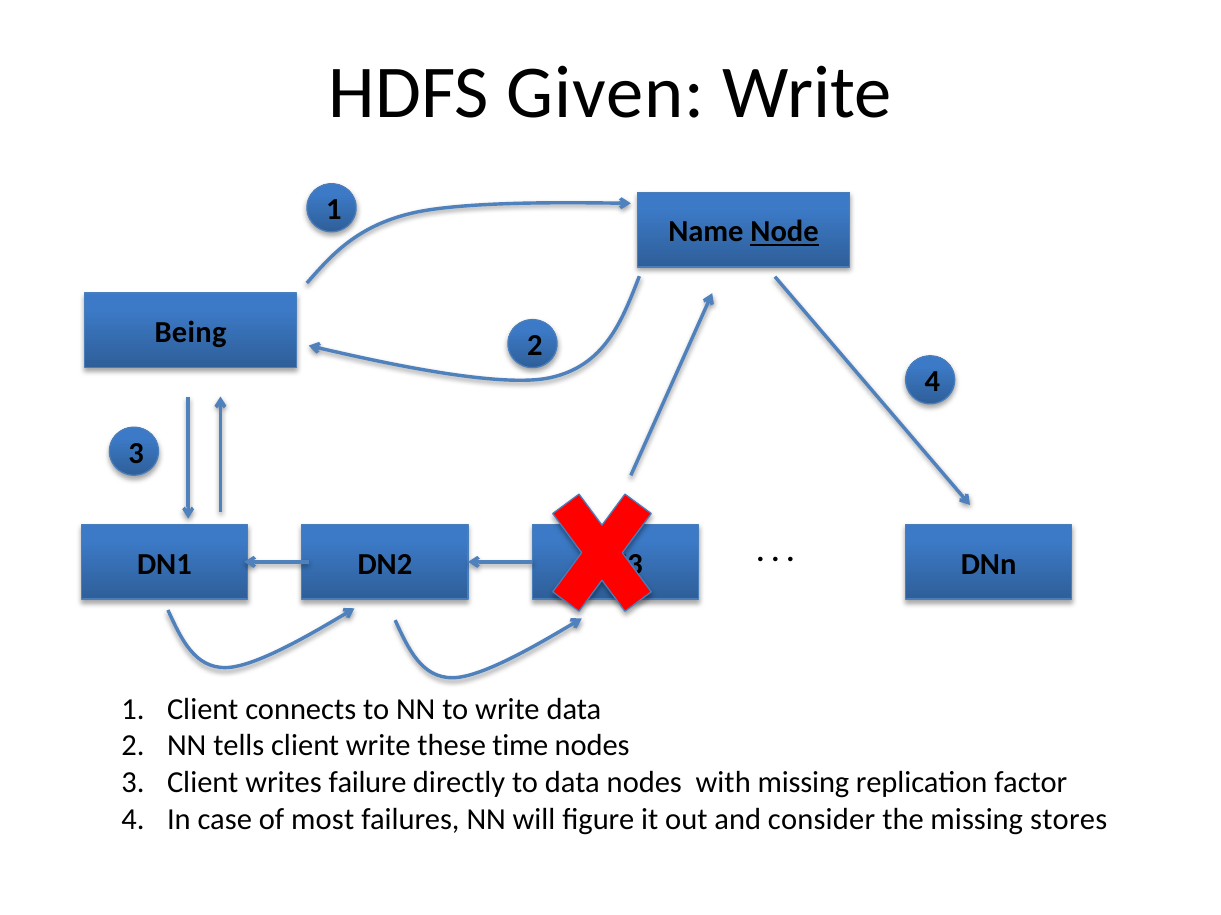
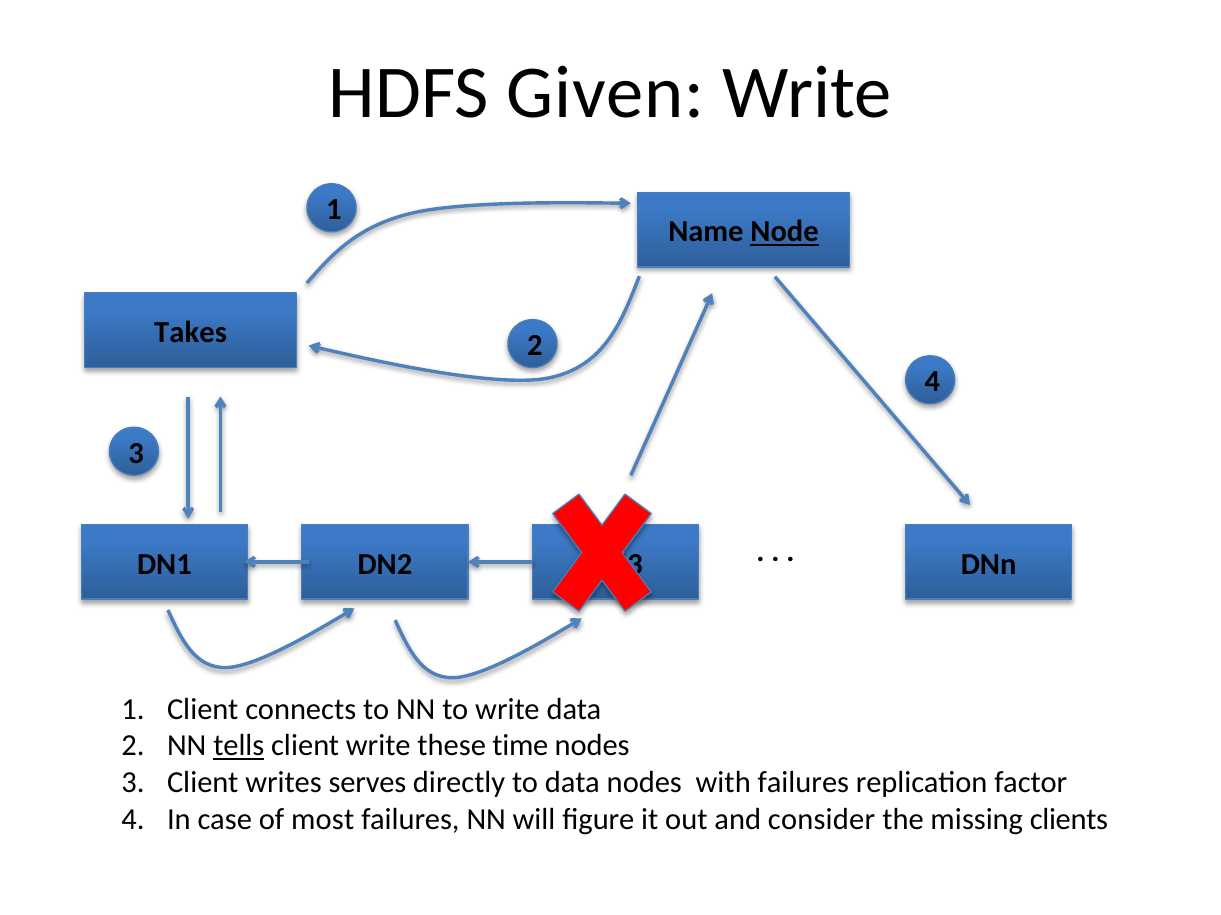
Being: Being -> Takes
tells underline: none -> present
failure: failure -> serves
with missing: missing -> failures
stores: stores -> clients
